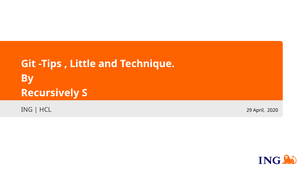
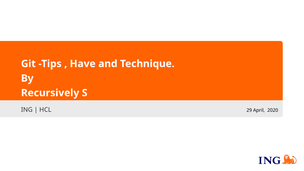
Little: Little -> Have
